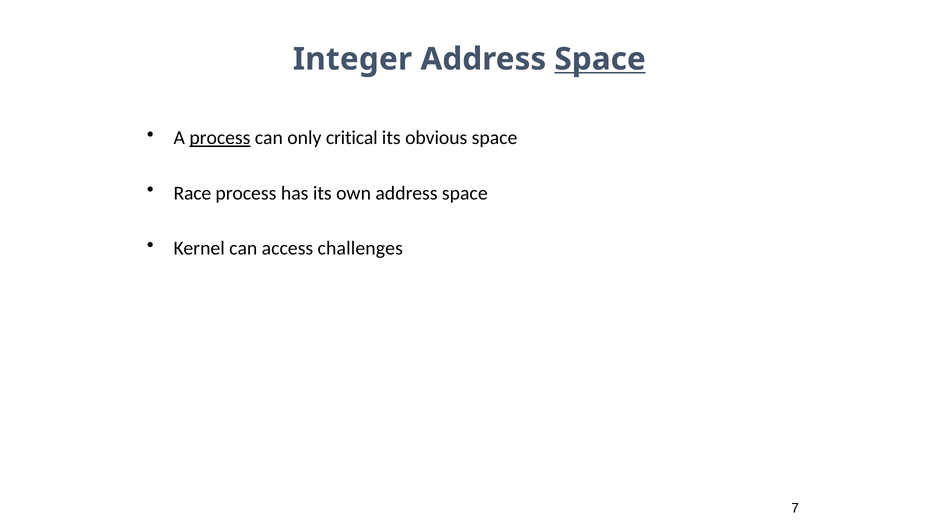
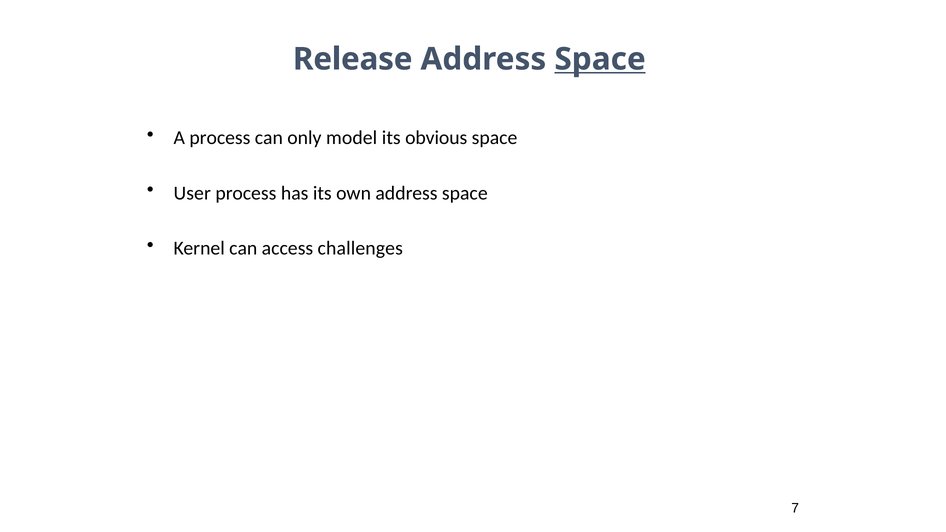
Integer: Integer -> Release
process at (220, 138) underline: present -> none
critical: critical -> model
Race: Race -> User
